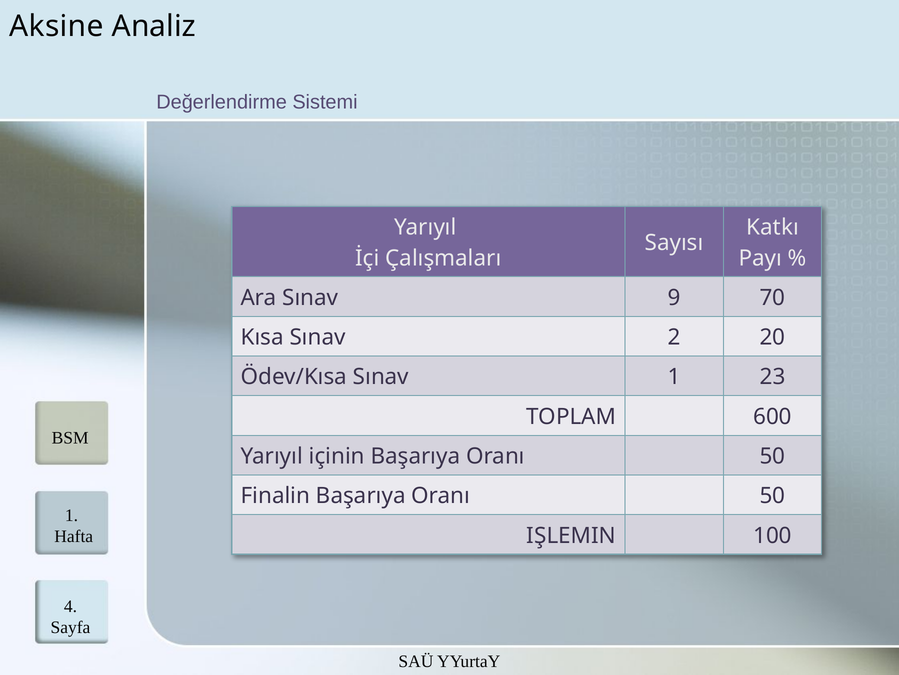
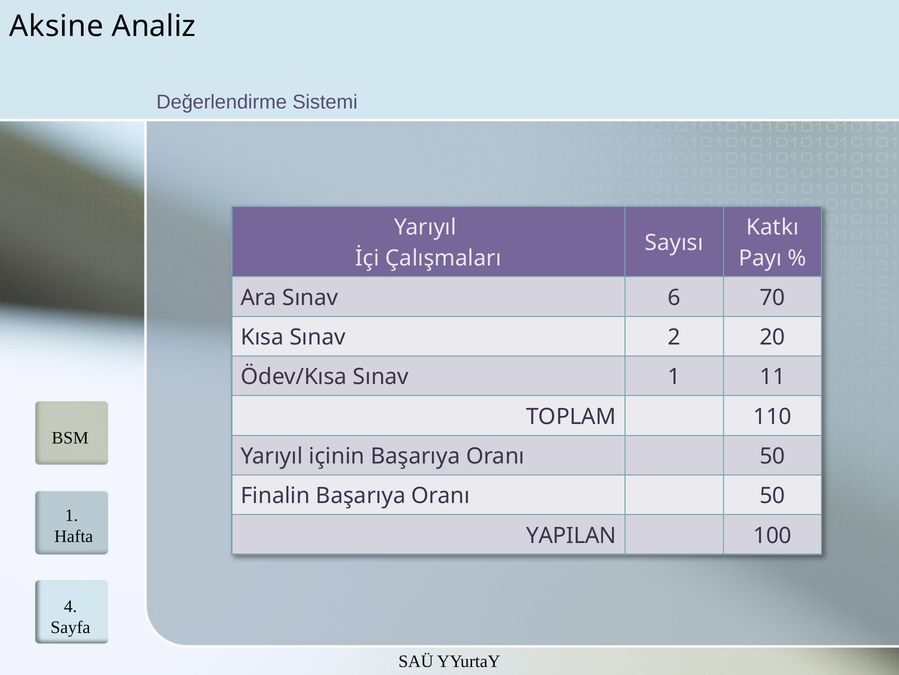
9: 9 -> 6
23: 23 -> 11
600: 600 -> 110
IŞLEMIN: IŞLEMIN -> YAPILAN
